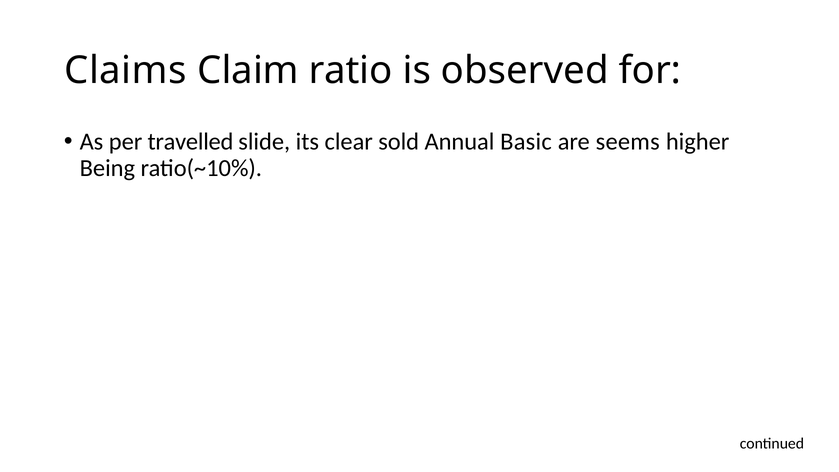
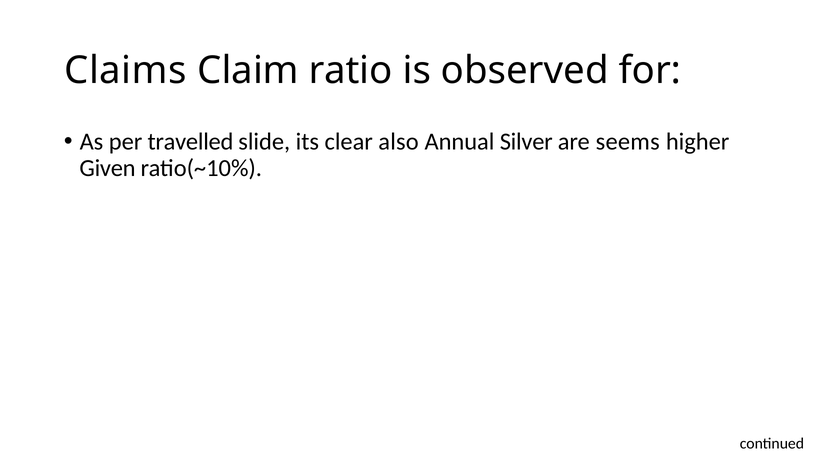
sold: sold -> also
Basic: Basic -> Silver
Being: Being -> Given
